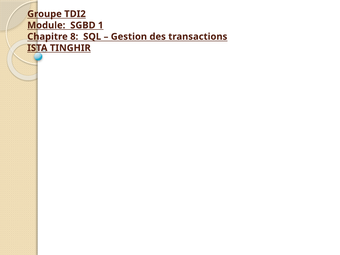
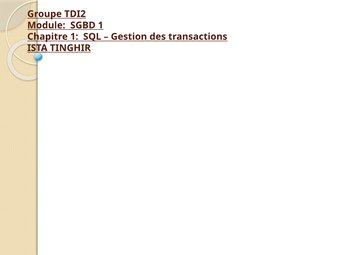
Chapitre 8: 8 -> 1
